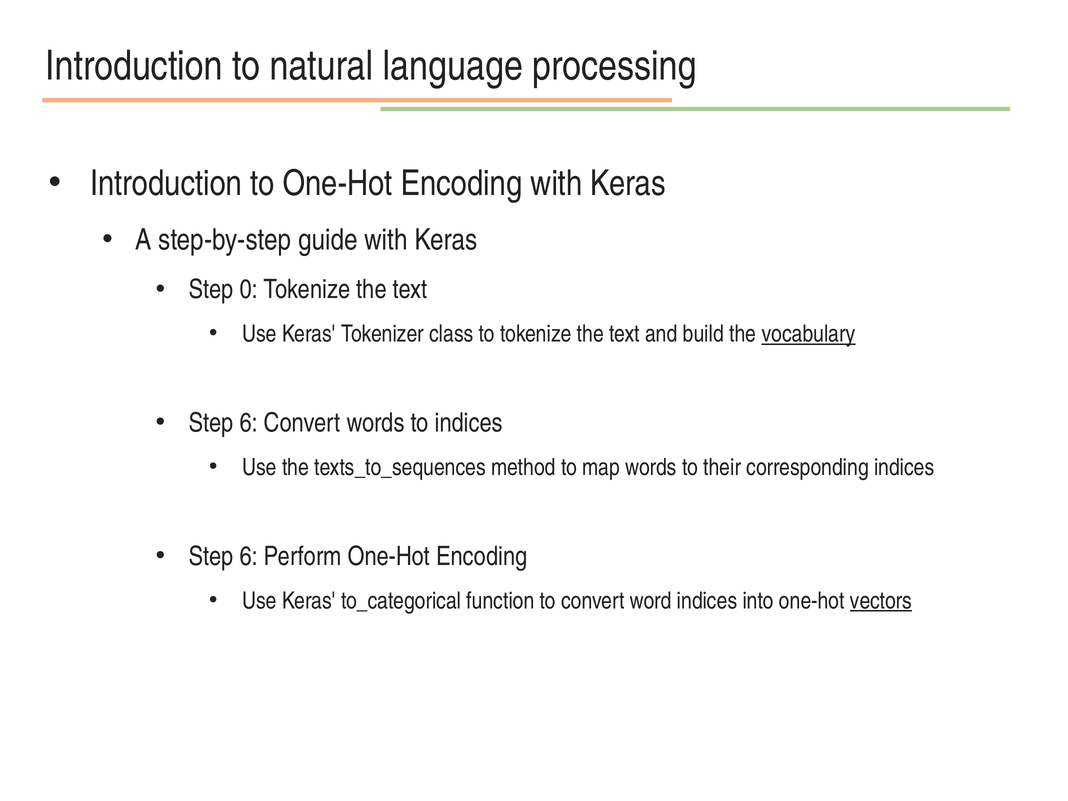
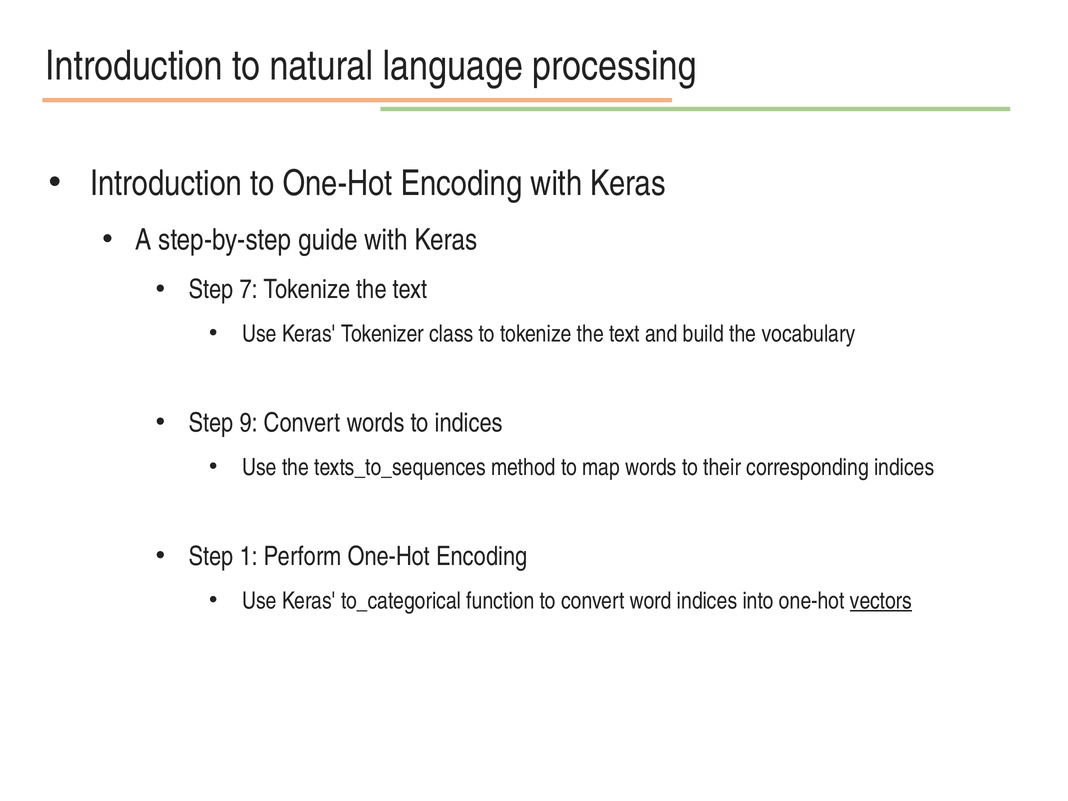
0: 0 -> 7
vocabulary underline: present -> none
6 at (249, 423): 6 -> 9
6 at (249, 556): 6 -> 1
